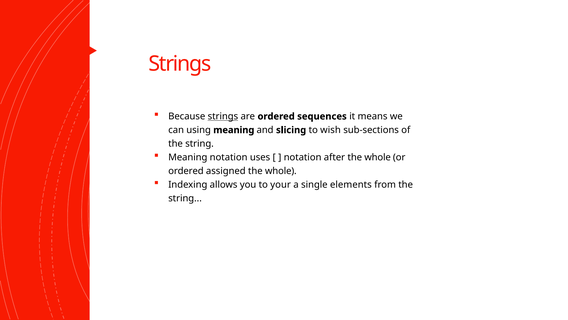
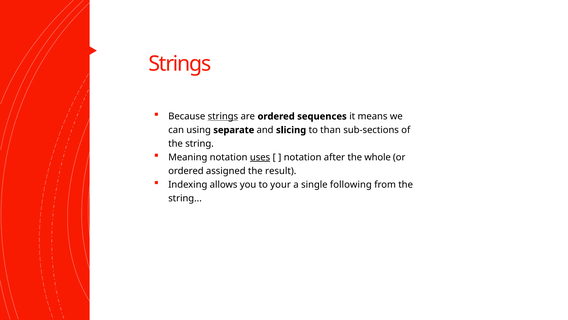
using meaning: meaning -> separate
wish: wish -> than
uses underline: none -> present
assigned the whole: whole -> result
elements: elements -> following
